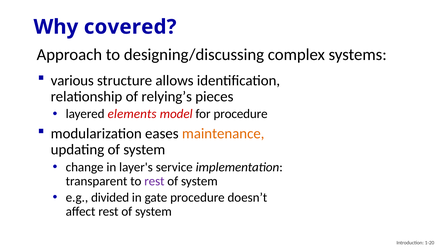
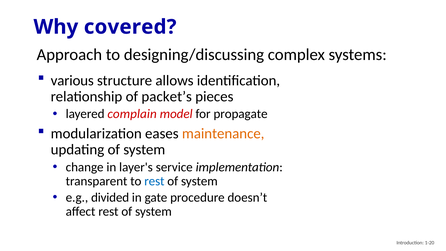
relying’s: relying’s -> packet’s
elements: elements -> complain
for procedure: procedure -> propagate
rest at (154, 181) colour: purple -> blue
